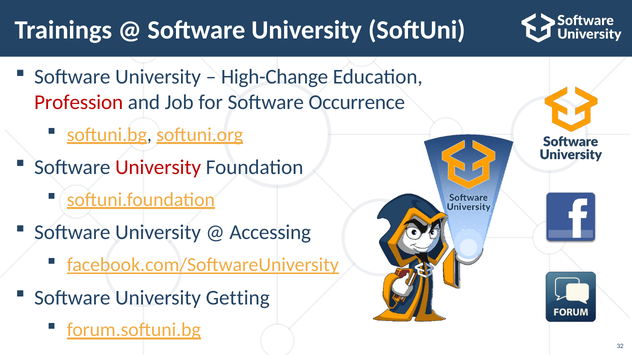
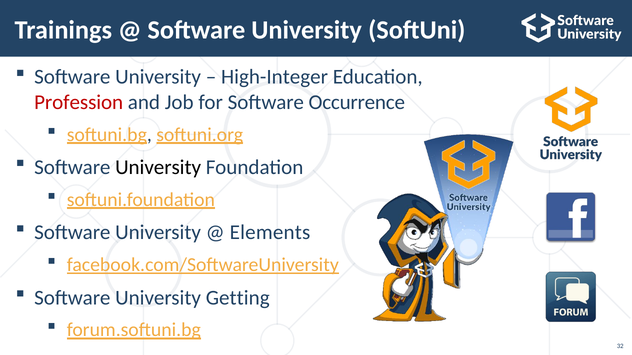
High-Change: High-Change -> High-Integer
University at (158, 168) colour: red -> black
Accessing: Accessing -> Elements
